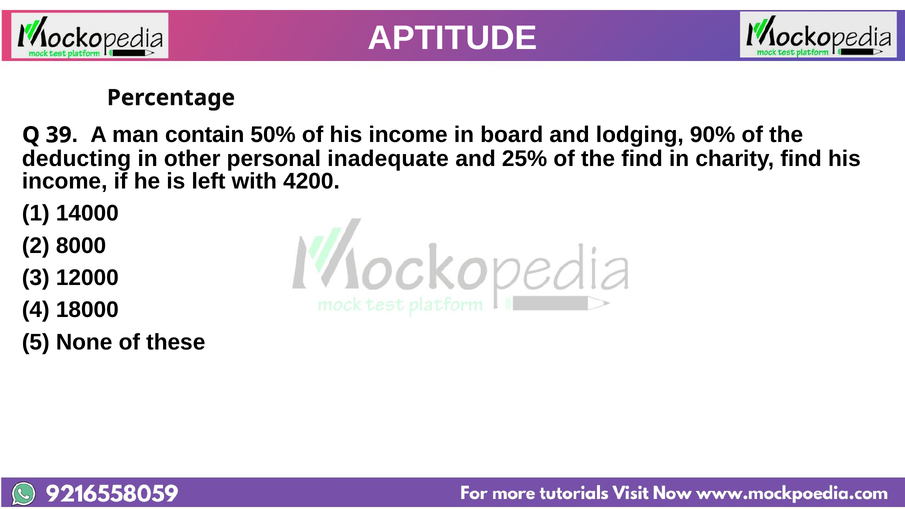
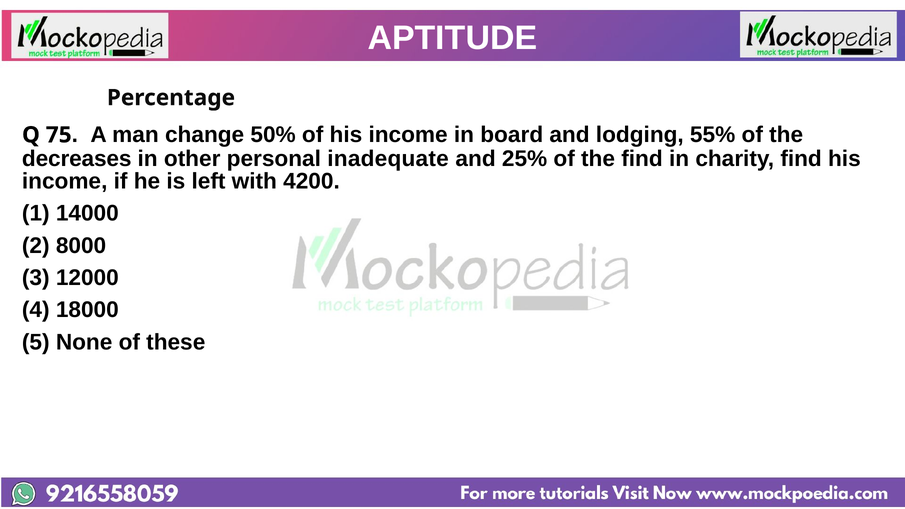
39: 39 -> 75
contain: contain -> change
90%: 90% -> 55%
deducting: deducting -> decreases
